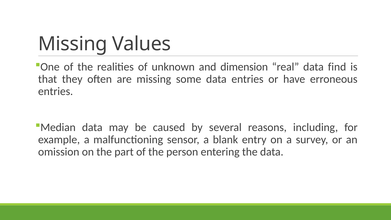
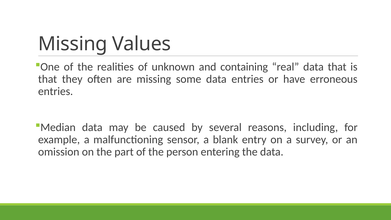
dimension: dimension -> containing
data find: find -> that
